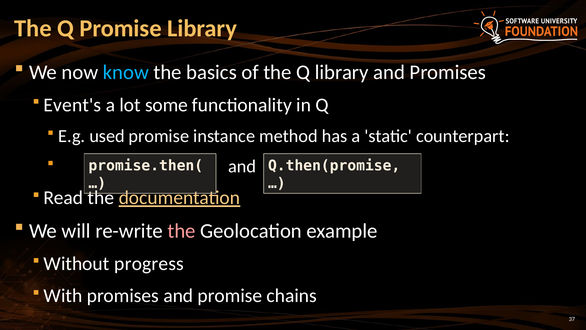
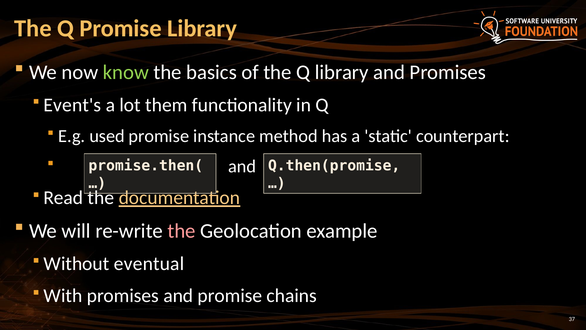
know colour: light blue -> light green
some: some -> them
progress: progress -> eventual
